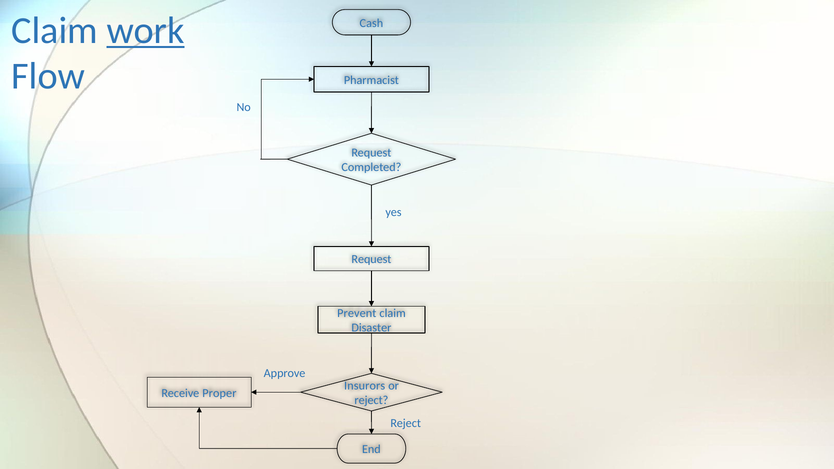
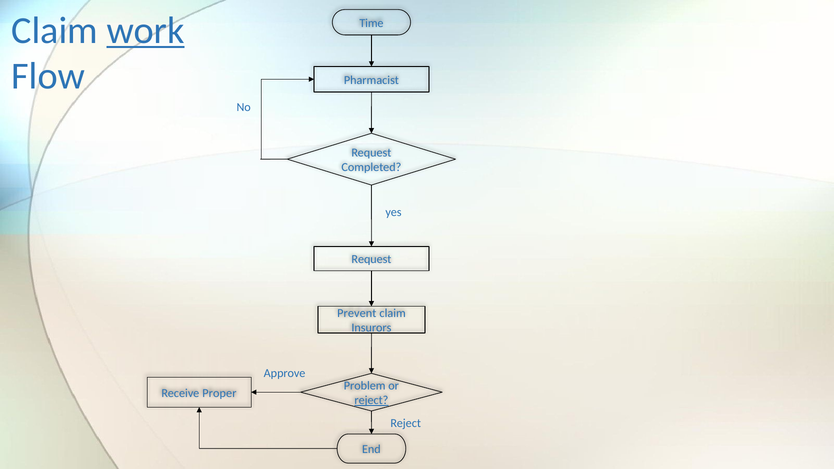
Cash: Cash -> Time
Disaster: Disaster -> Insurors
Insurors: Insurors -> Problem
reject at (371, 400) underline: none -> present
